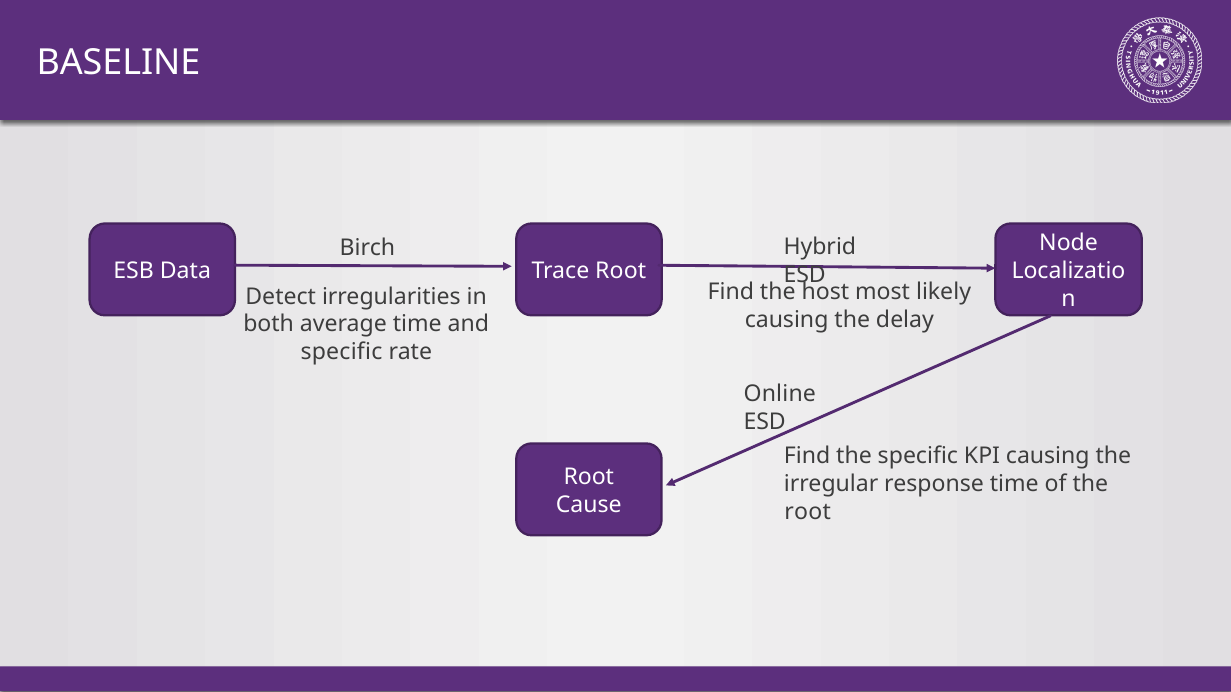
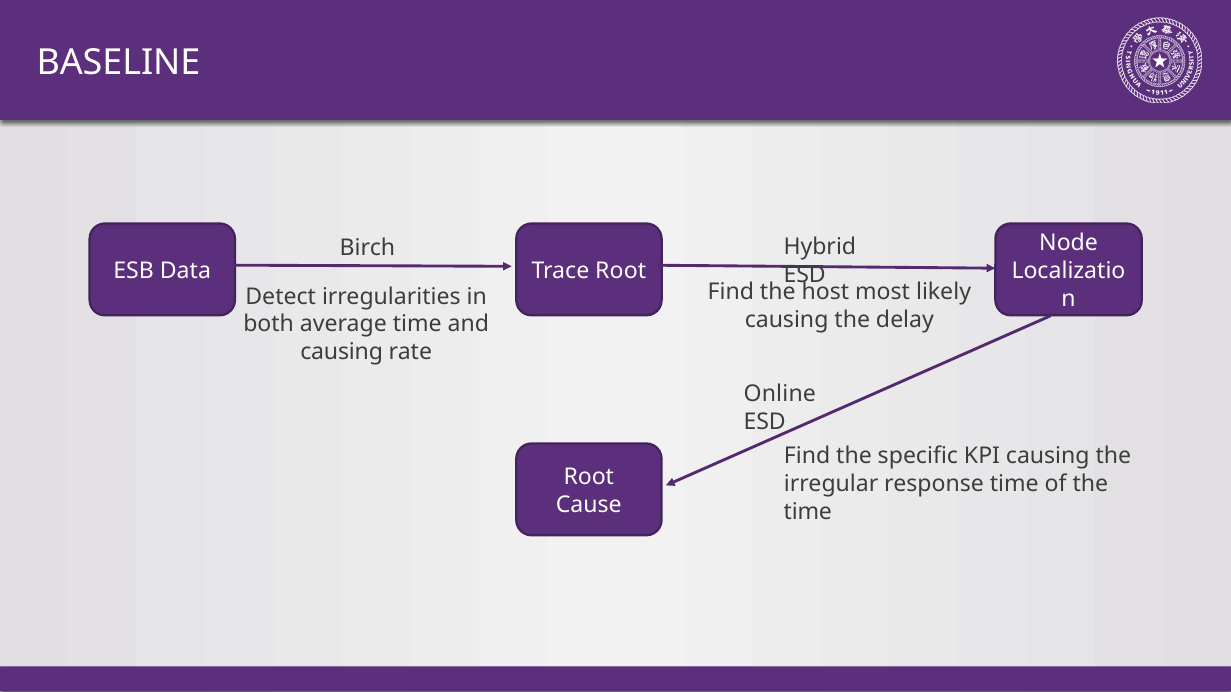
specific at (341, 352): specific -> causing
root at (808, 512): root -> time
